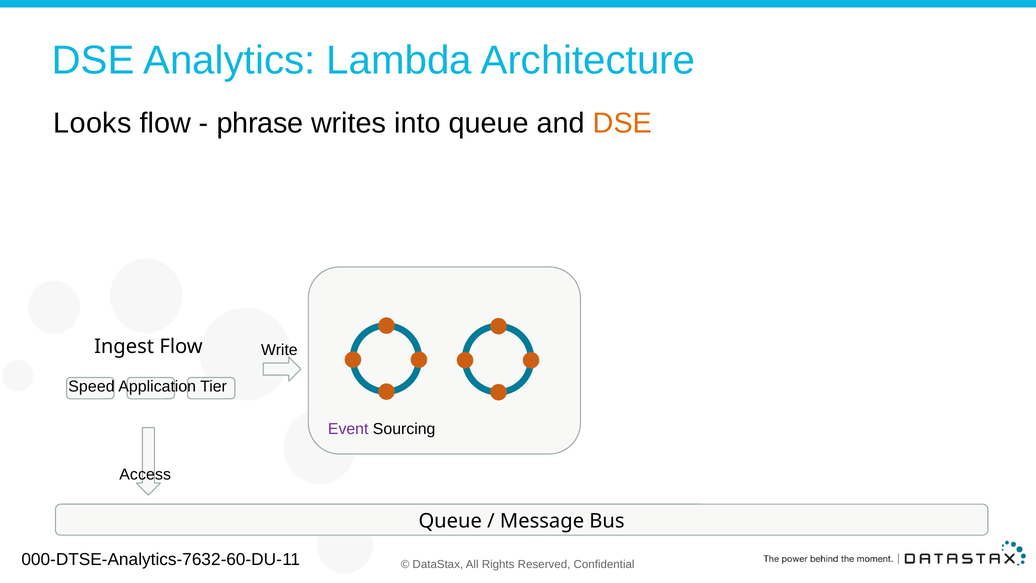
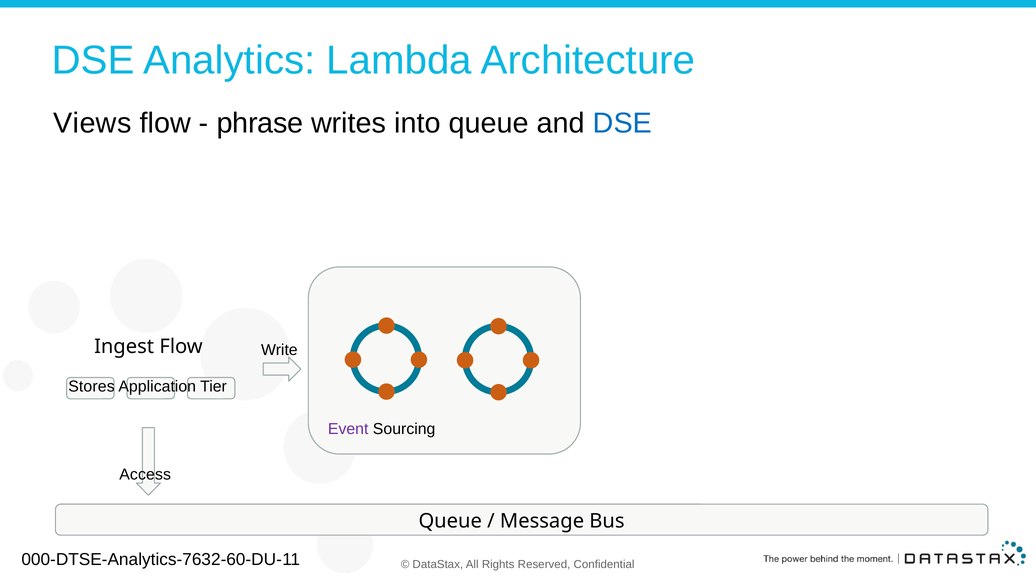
Looks: Looks -> Views
DSE at (622, 123) colour: orange -> blue
Speed: Speed -> Stores
